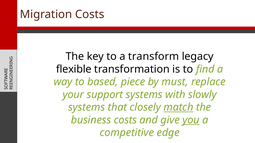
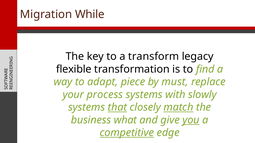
Migration Costs: Costs -> While
based: based -> adapt
support: support -> process
that underline: none -> present
business costs: costs -> what
competitive underline: none -> present
